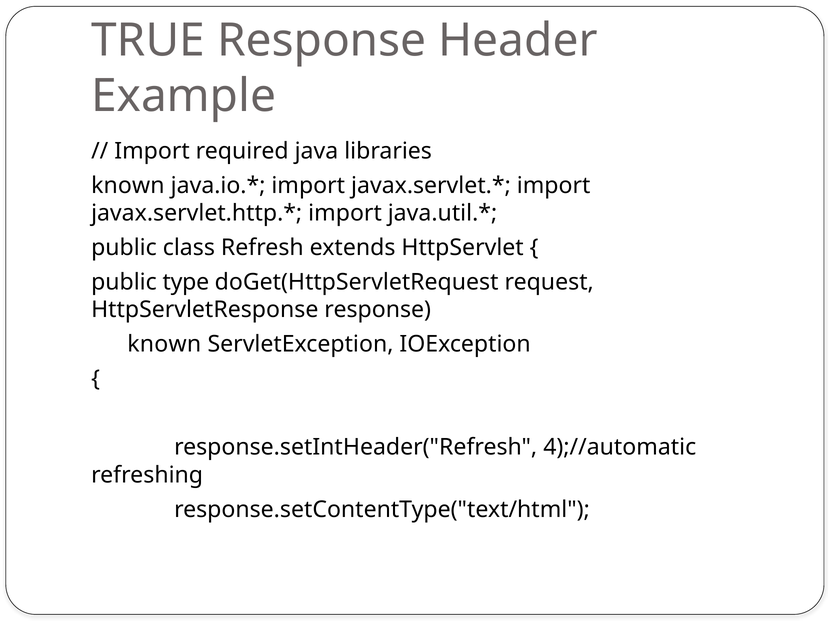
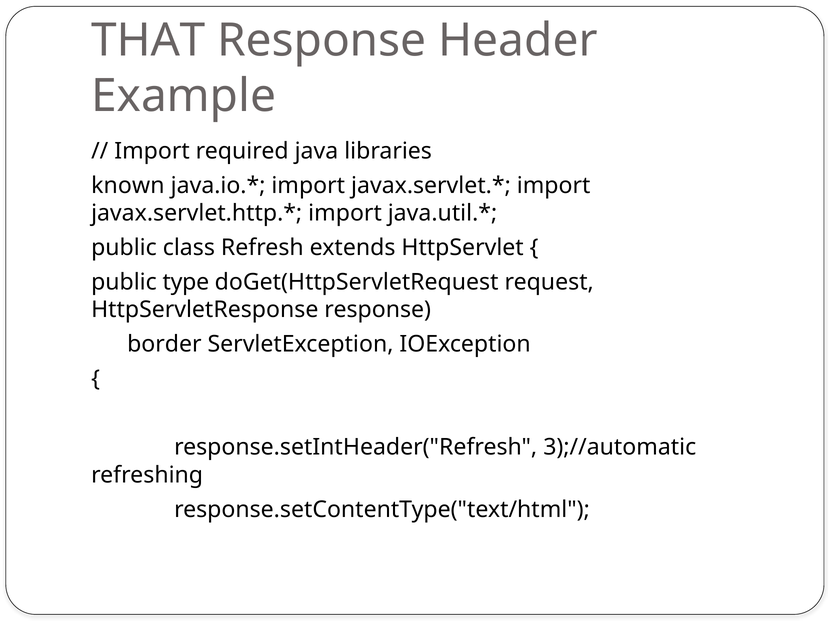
TRUE: TRUE -> THAT
known at (164, 344): known -> border
4);//automatic: 4);//automatic -> 3);//automatic
